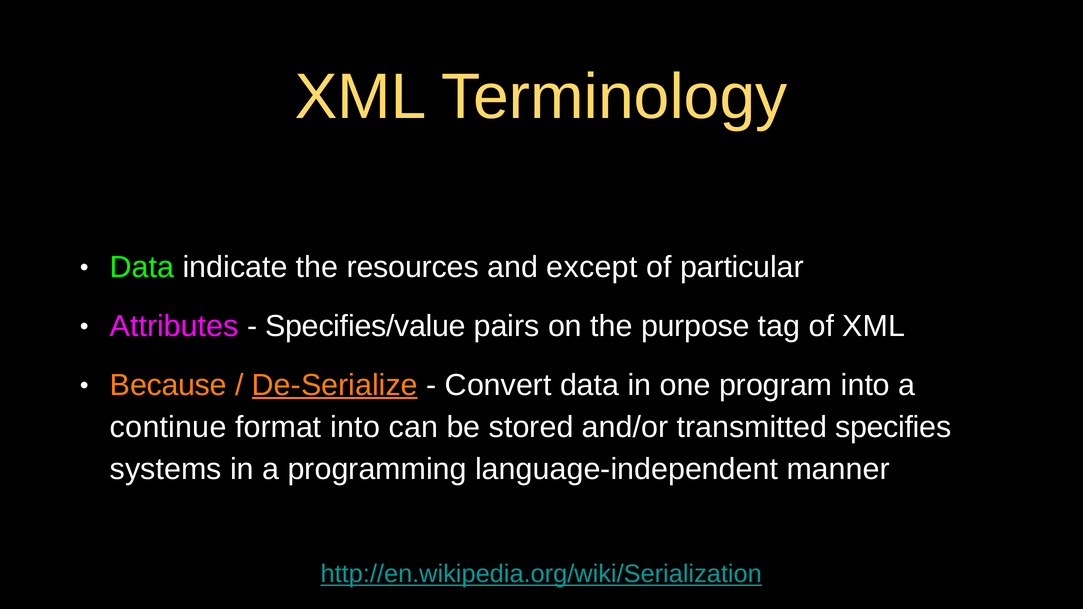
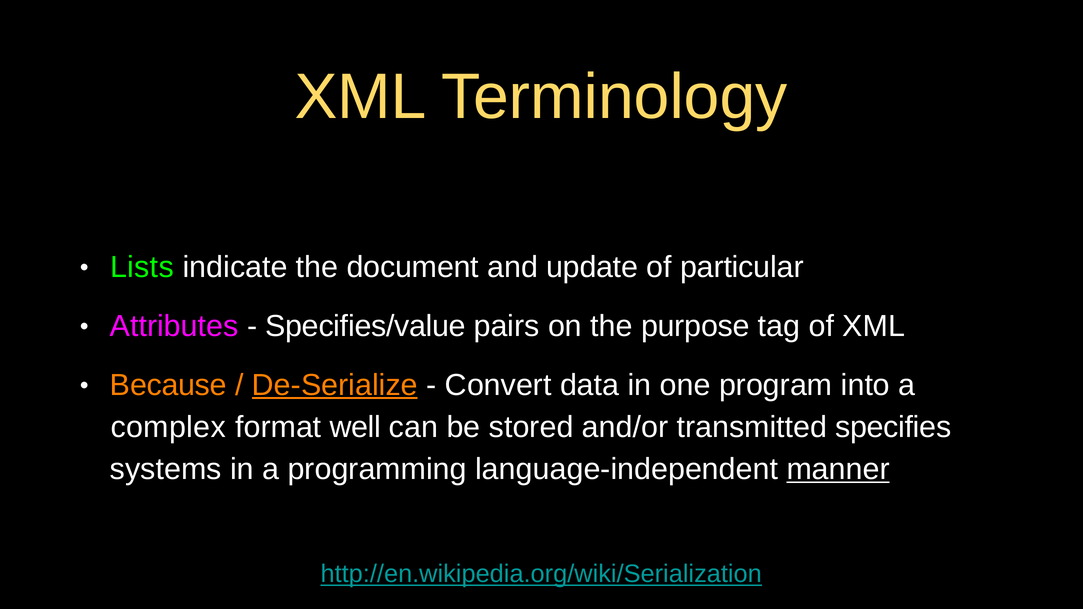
Data at (142, 267): Data -> Lists
resources: resources -> document
except: except -> update
continue: continue -> complex
format into: into -> well
manner underline: none -> present
